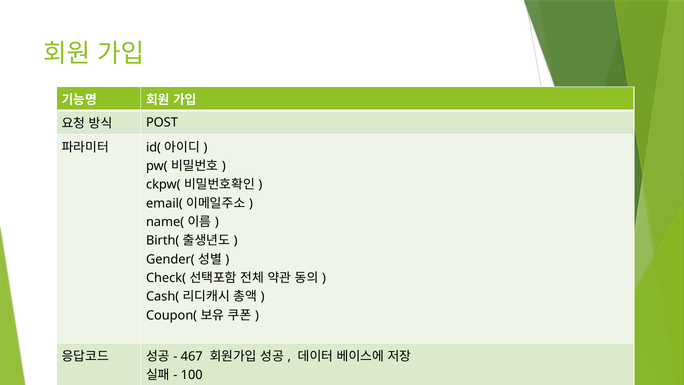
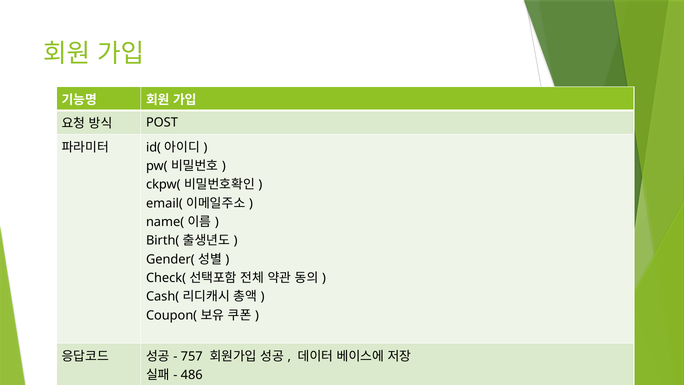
467: 467 -> 757
100: 100 -> 486
